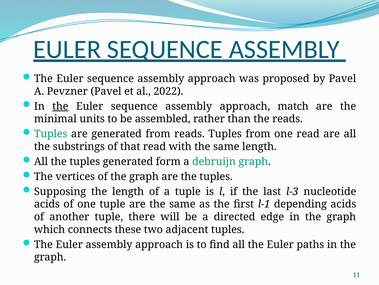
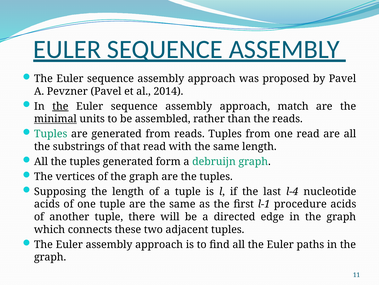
2022: 2022 -> 2014
minimal underline: none -> present
l-3: l-3 -> l-4
depending: depending -> procedure
